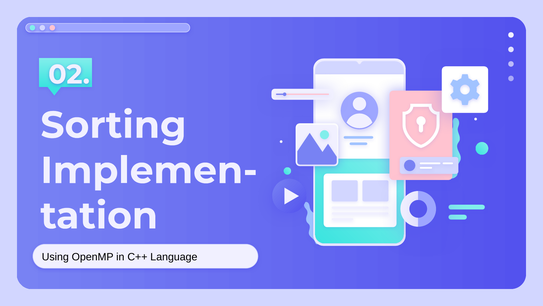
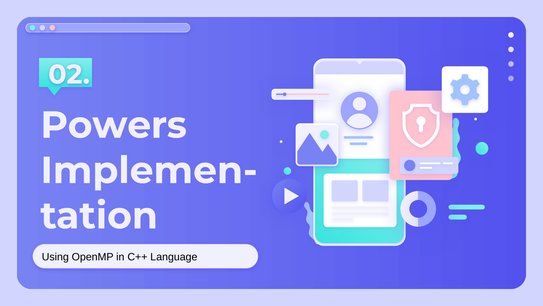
Sorting: Sorting -> Powers
